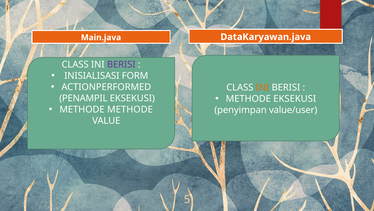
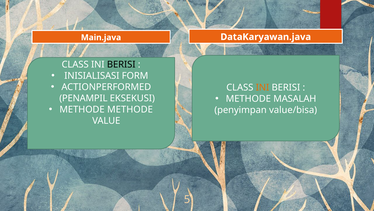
BERISI at (121, 64) colour: purple -> black
METHODE EKSEKUSI: EKSEKUSI -> MASALAH
value/user: value/user -> value/bisa
